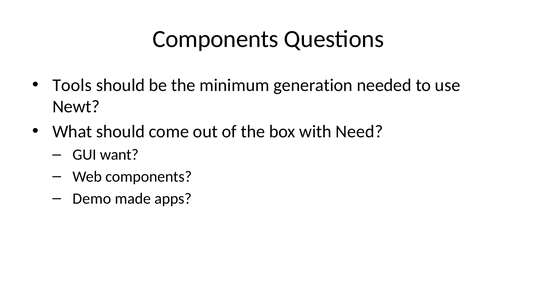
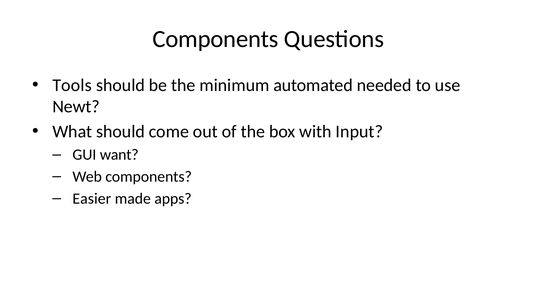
generation: generation -> automated
Need: Need -> Input
Demo: Demo -> Easier
